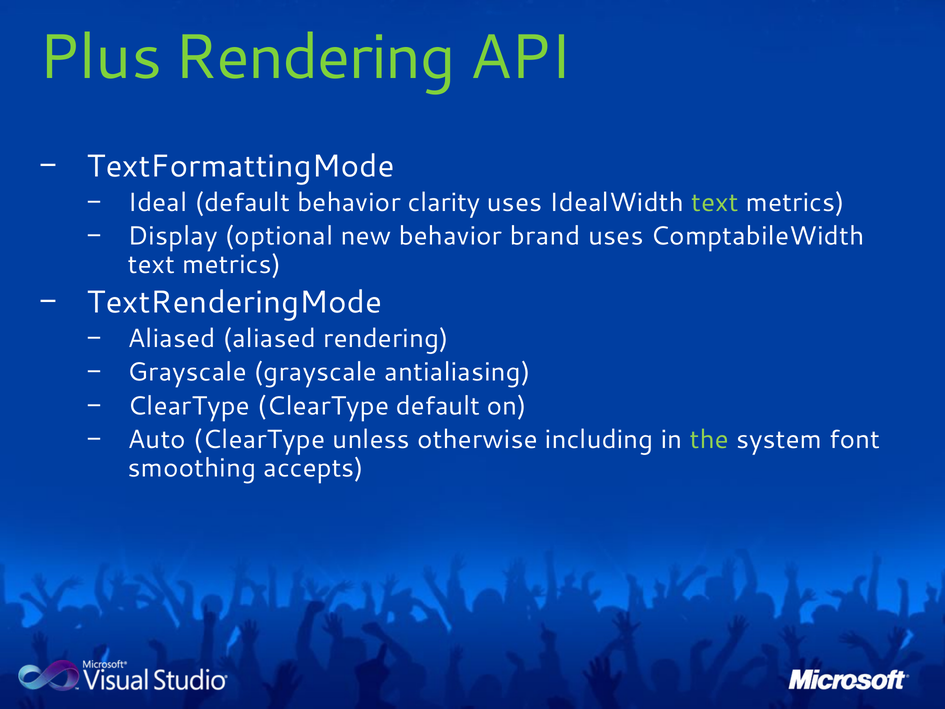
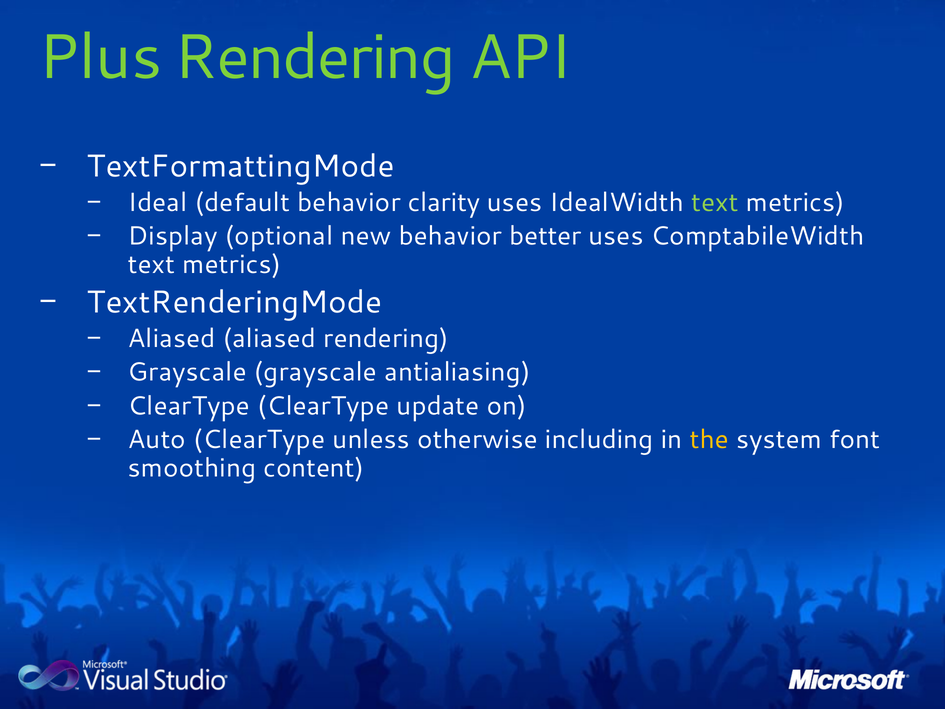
brand: brand -> better
ClearType default: default -> update
the colour: light green -> yellow
accepts: accepts -> content
